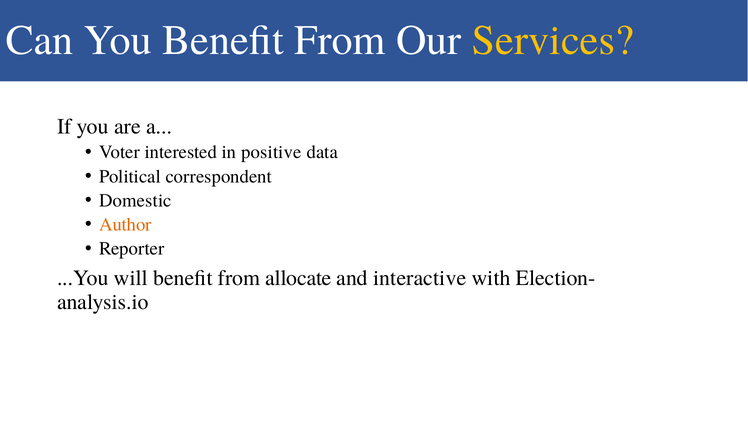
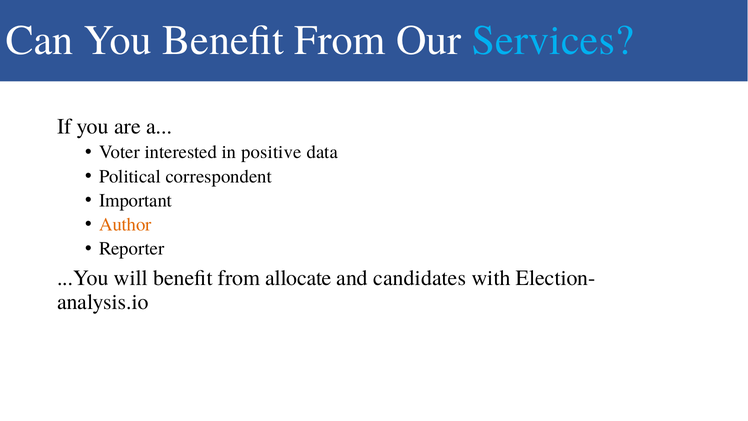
Services colour: yellow -> light blue
Domestic: Domestic -> Important
interactive: interactive -> candidates
